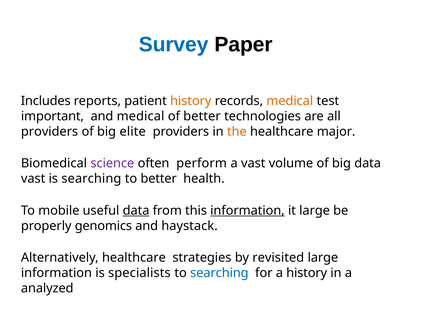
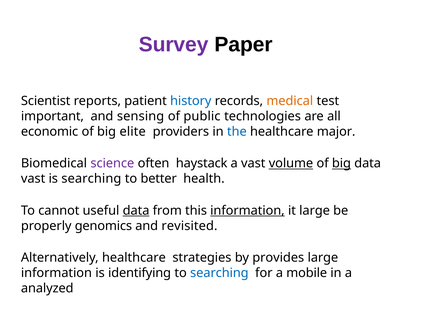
Survey colour: blue -> purple
Includes: Includes -> Scientist
history at (191, 101) colour: orange -> blue
and medical: medical -> sensing
of better: better -> public
providers at (50, 132): providers -> economic
the colour: orange -> blue
perform: perform -> haystack
volume underline: none -> present
big at (341, 163) underline: none -> present
mobile: mobile -> cannot
haystack: haystack -> revisited
revisited: revisited -> provides
specialists: specialists -> identifying
a history: history -> mobile
